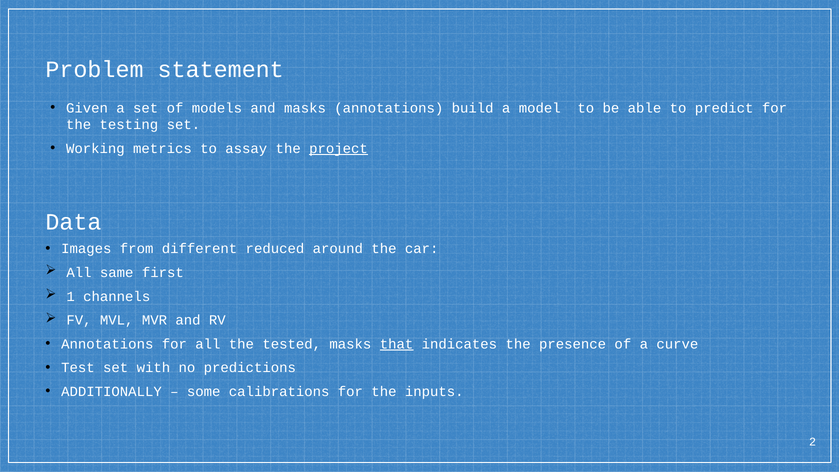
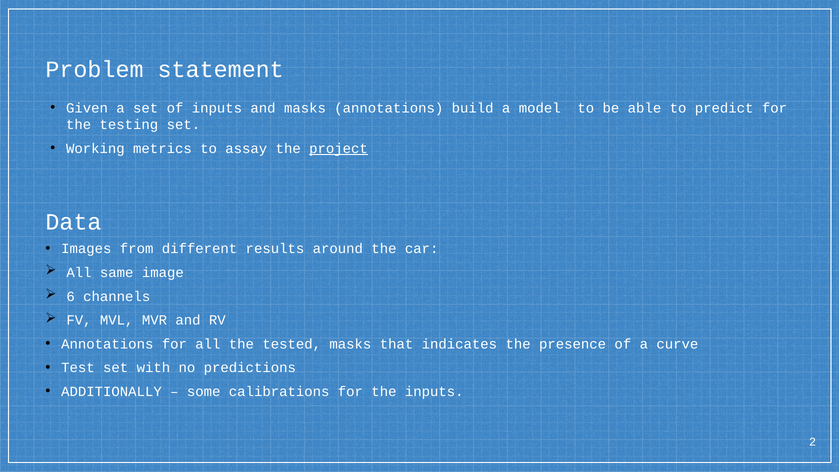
of models: models -> inputs
reduced: reduced -> results
first: first -> image
1: 1 -> 6
that underline: present -> none
